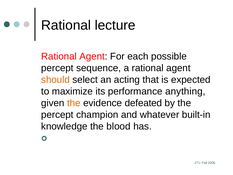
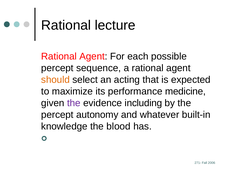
anything: anything -> medicine
the at (74, 103) colour: orange -> purple
defeated: defeated -> including
champion: champion -> autonomy
